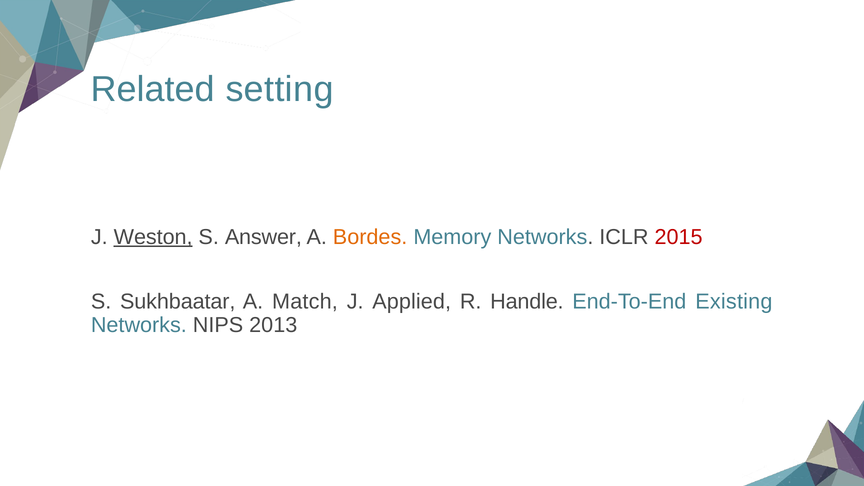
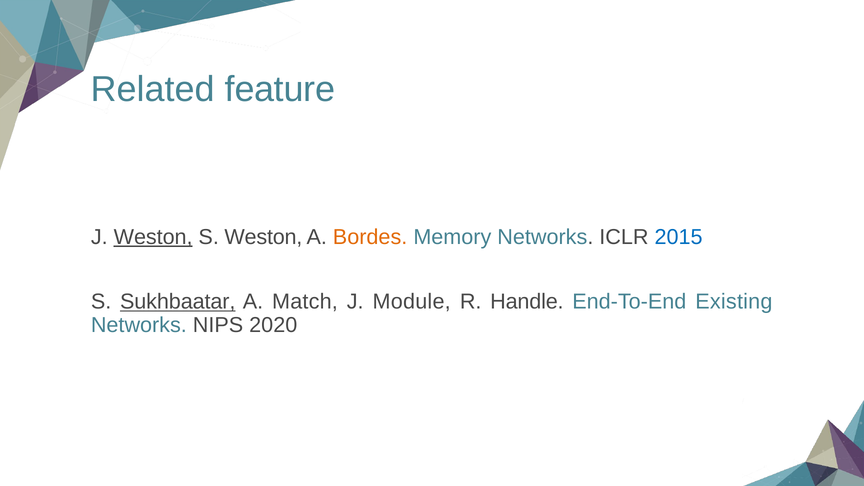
setting: setting -> feature
S Answer: Answer -> Weston
2015 colour: red -> blue
Sukhbaatar underline: none -> present
Applied: Applied -> Module
2013: 2013 -> 2020
